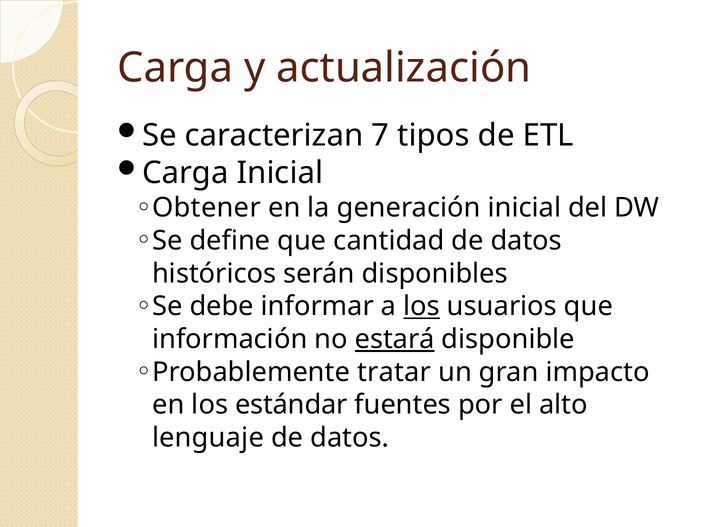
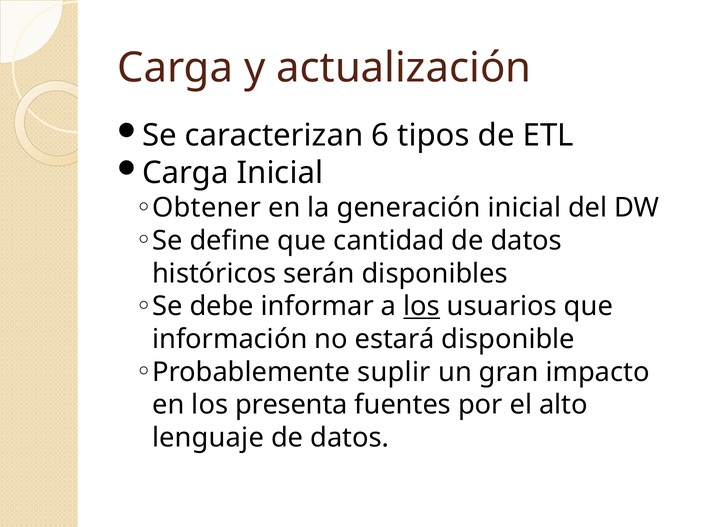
7: 7 -> 6
estará underline: present -> none
tratar: tratar -> suplir
estándar: estándar -> presenta
